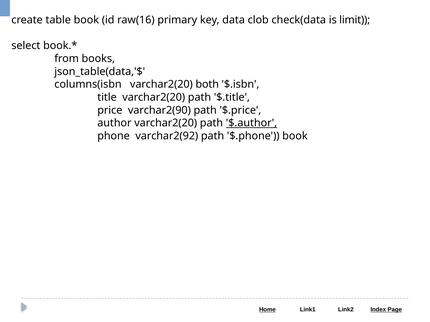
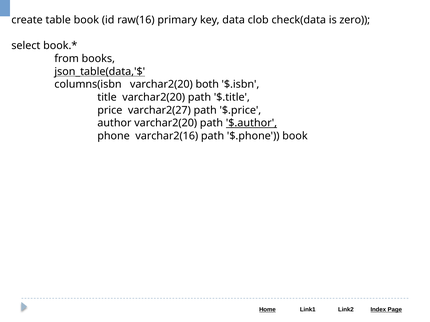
limit: limit -> zero
json_table(data,'$ underline: none -> present
varchar2(90: varchar2(90 -> varchar2(27
varchar2(92: varchar2(92 -> varchar2(16
